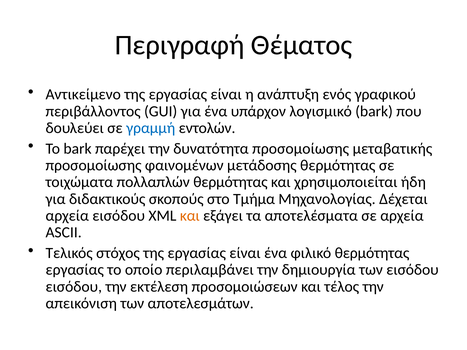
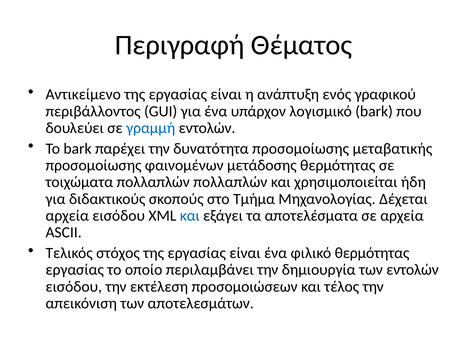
πολλαπλών θερμότητας: θερμότητας -> πολλαπλών
και at (190, 216) colour: orange -> blue
των εισόδου: εισόδου -> εντολών
